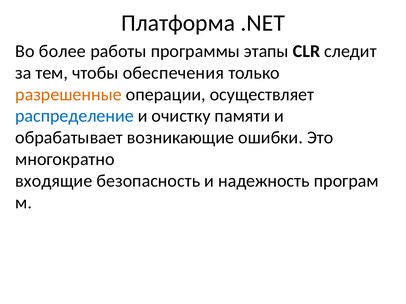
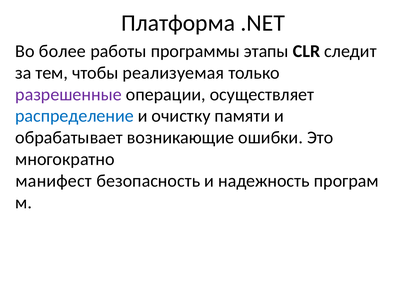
обеспечения: обеспечения -> реализуемая
разрешенные colour: orange -> purple
входящие: входящие -> манифест
